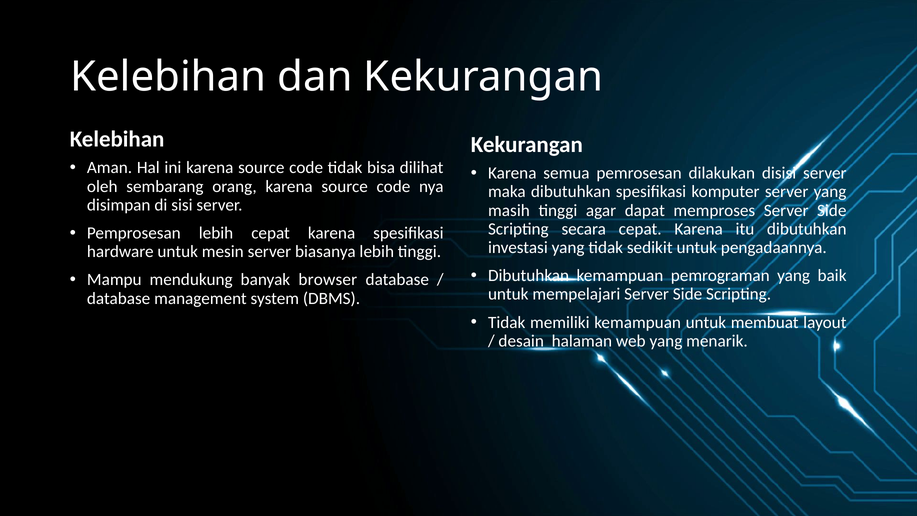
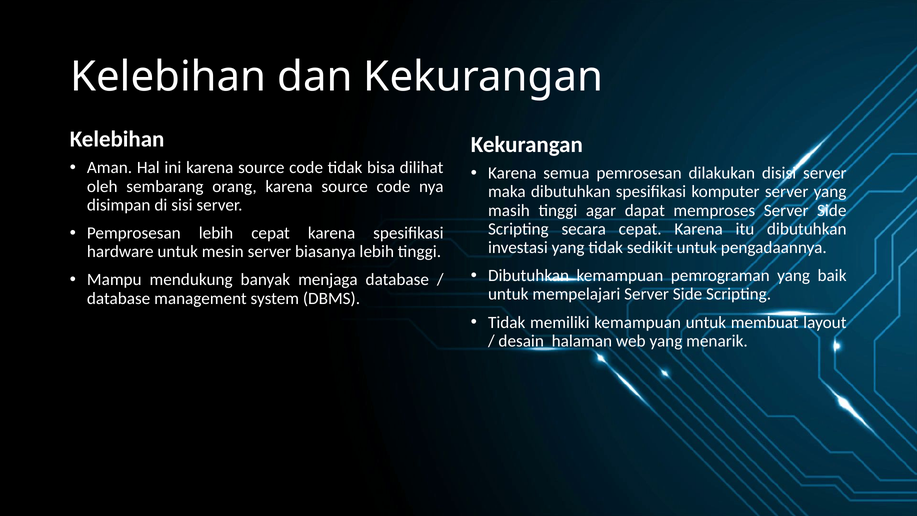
browser: browser -> menjaga
